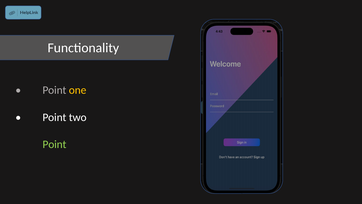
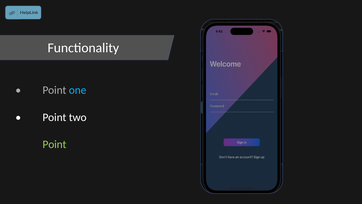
one colour: yellow -> light blue
